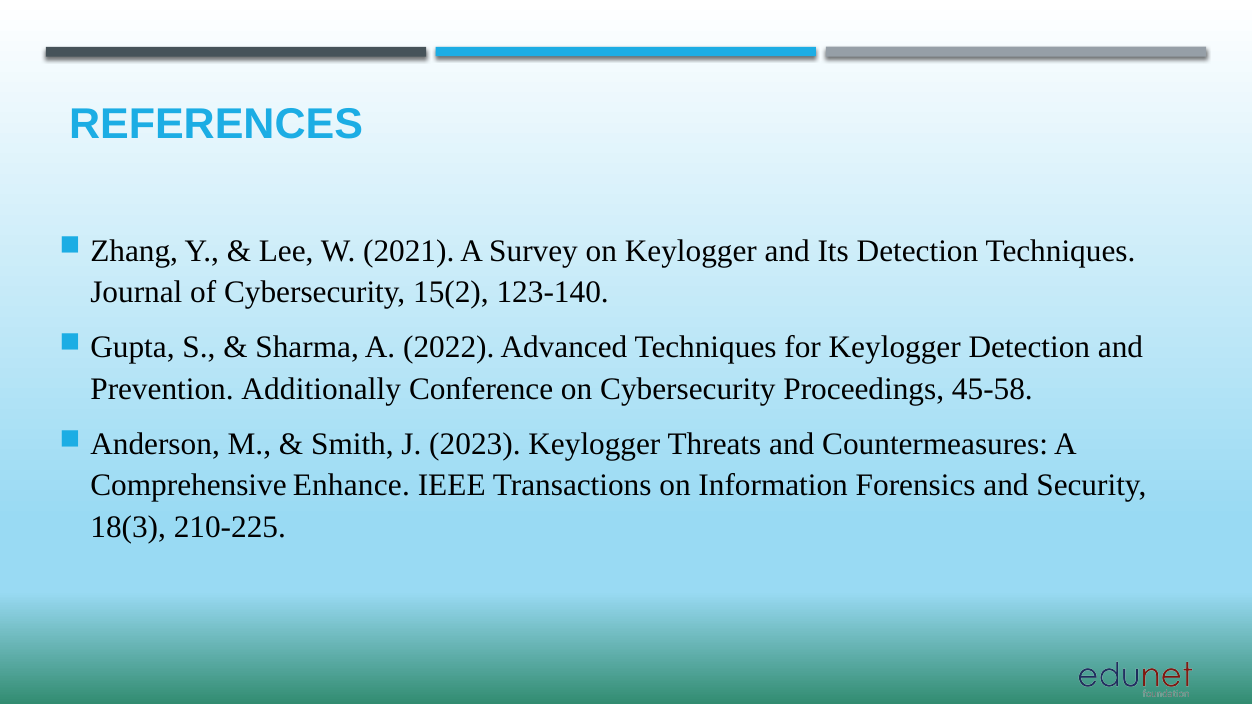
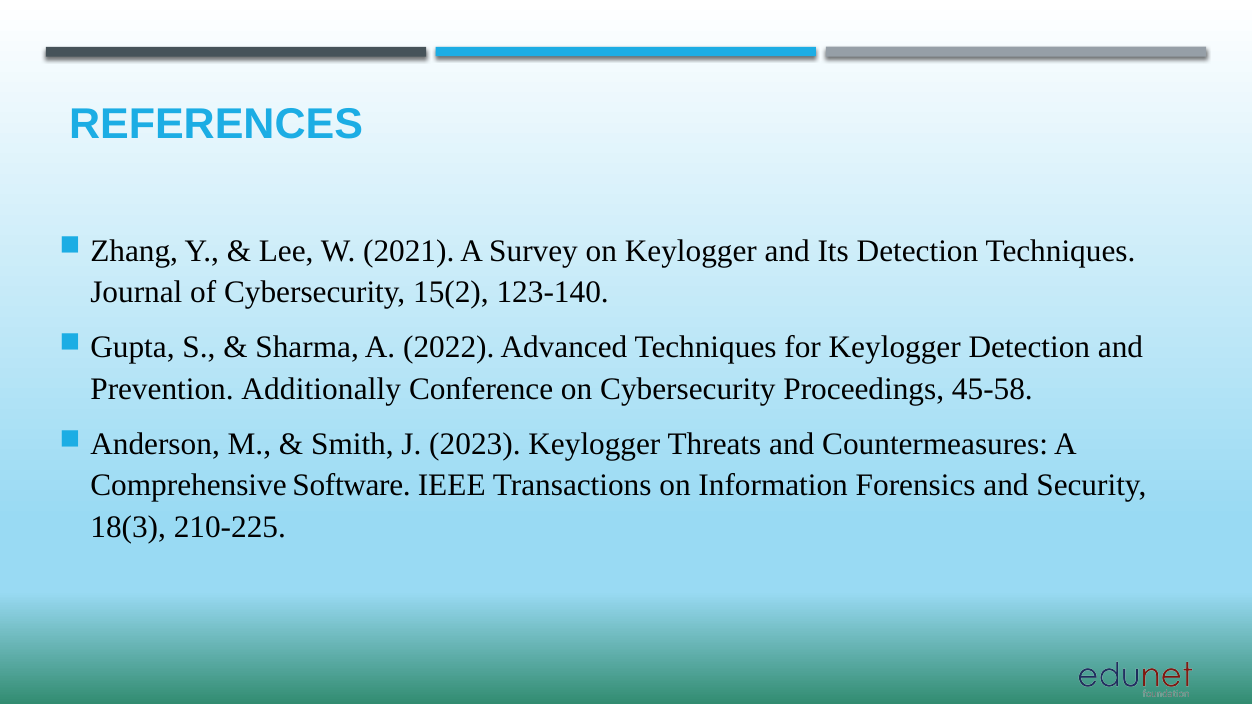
Enhance: Enhance -> Software
